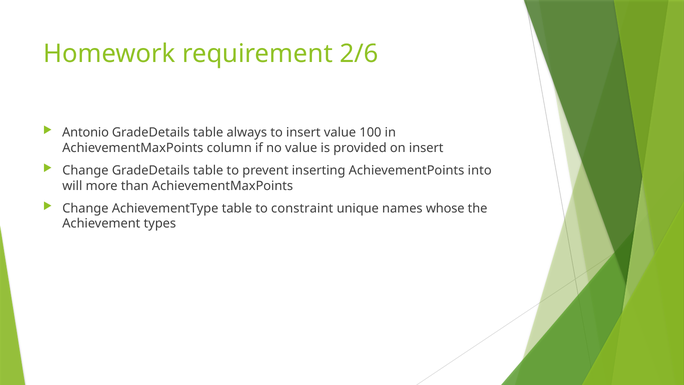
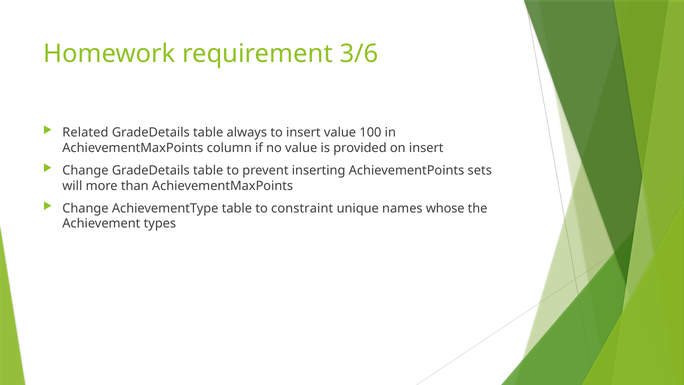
2/6: 2/6 -> 3/6
Antonio: Antonio -> Related
into: into -> sets
